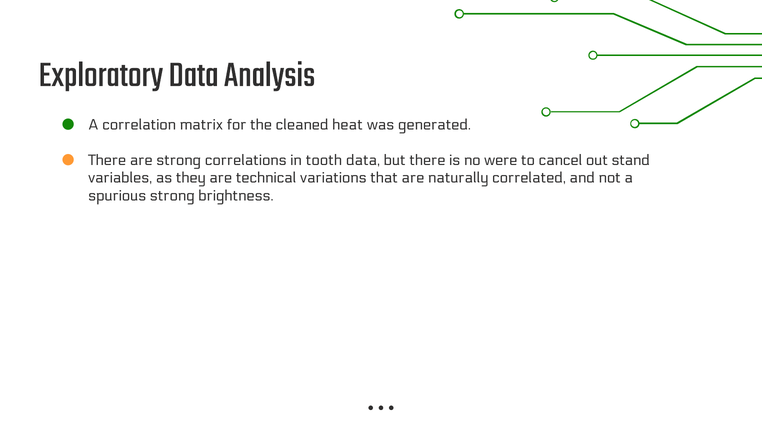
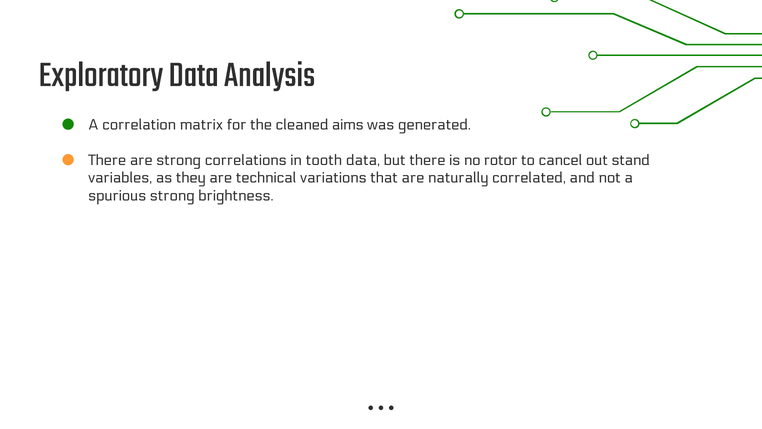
heat: heat -> aims
were: were -> rotor
